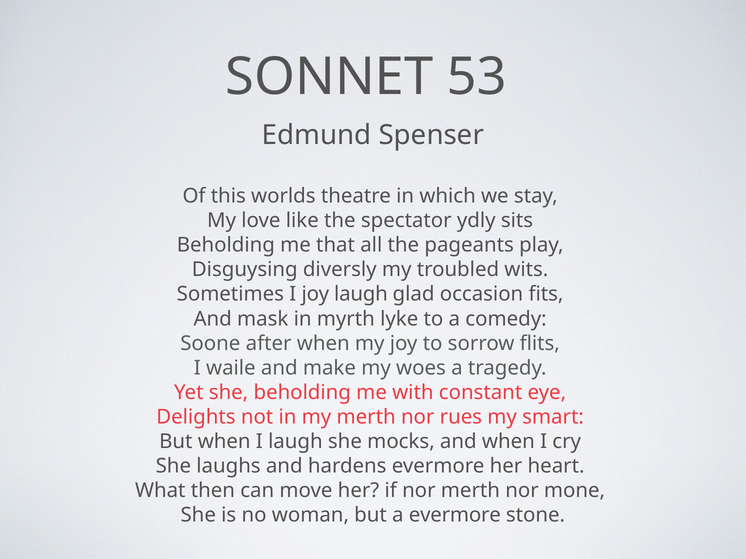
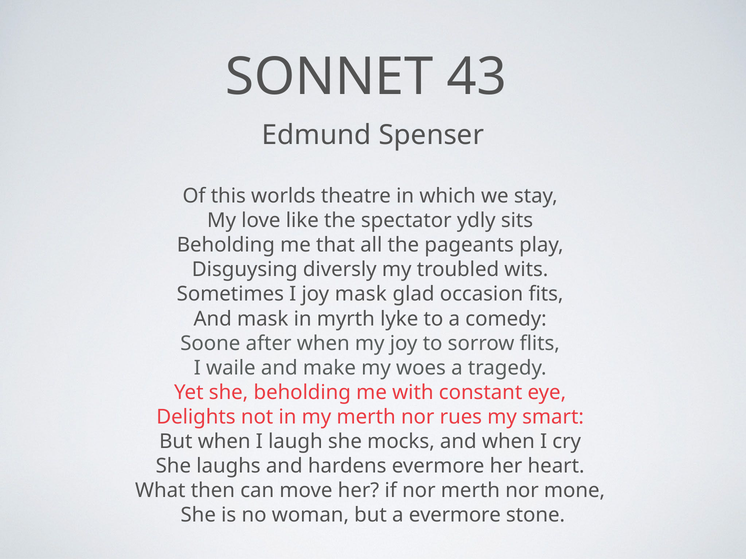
53: 53 -> 43
joy laugh: laugh -> mask
